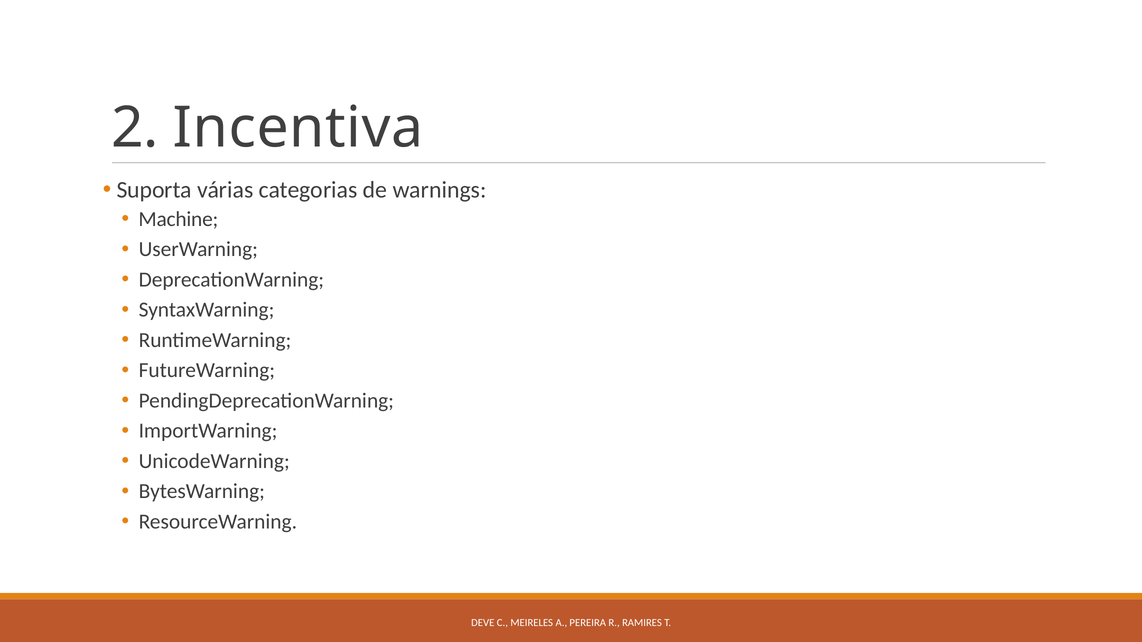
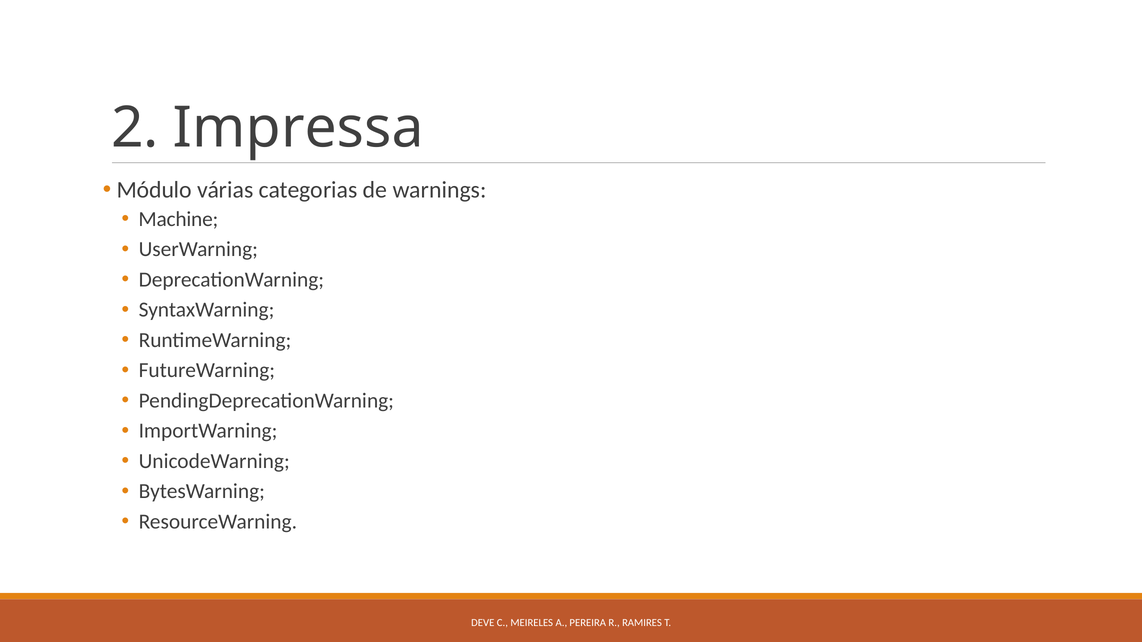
Incentiva: Incentiva -> Impressa
Suporta: Suporta -> Módulo
